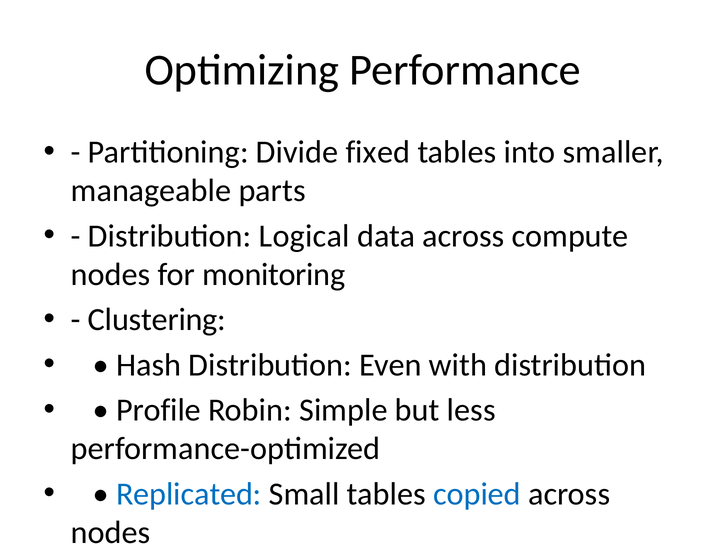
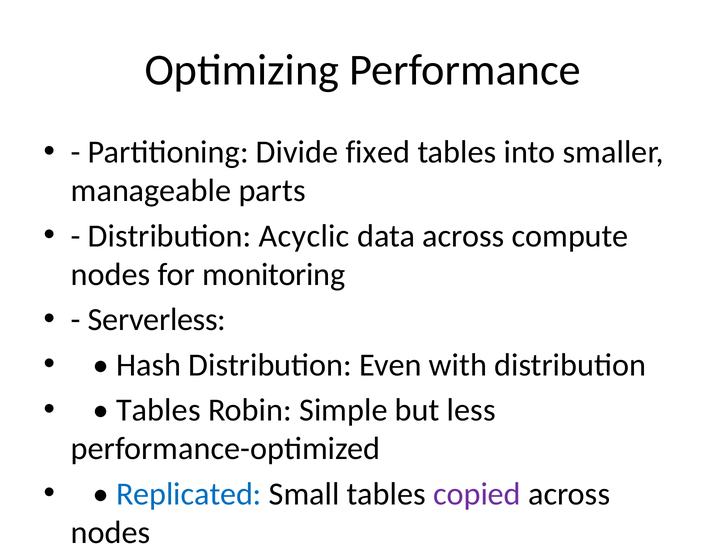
Logical: Logical -> Acyclic
Clustering: Clustering -> Serverless
Profile at (158, 411): Profile -> Tables
copied colour: blue -> purple
